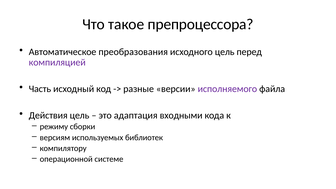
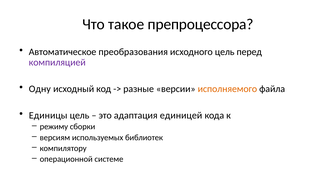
Часть: Часть -> Одну
исполняемого colour: purple -> orange
Действия: Действия -> Единицы
входными: входными -> единицей
